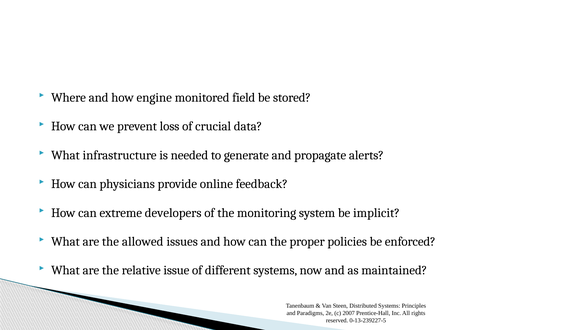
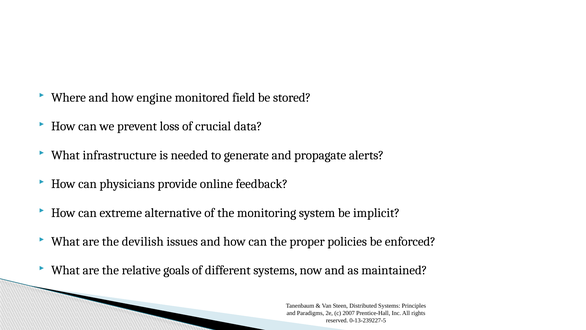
developers: developers -> alternative
allowed: allowed -> devilish
issue: issue -> goals
